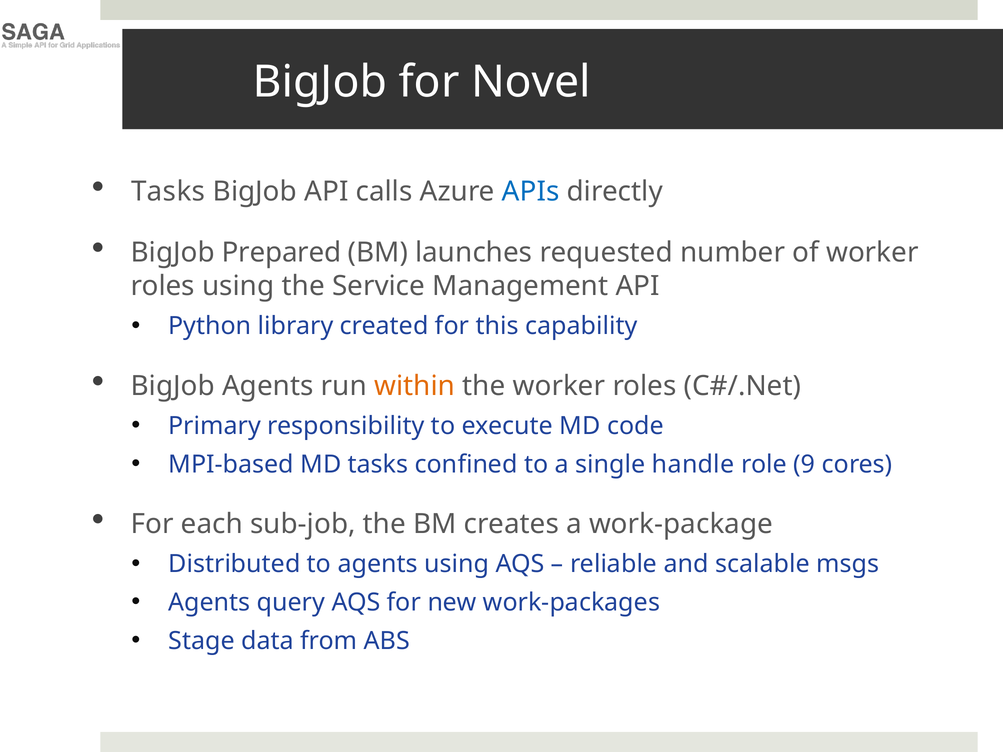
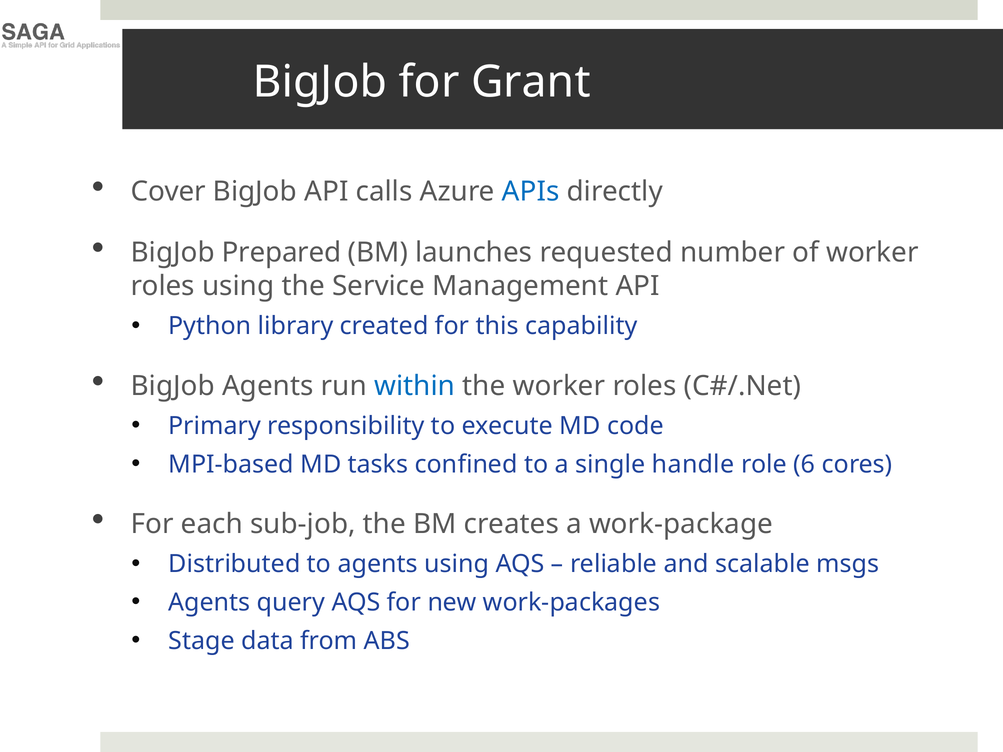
Novel: Novel -> Grant
Tasks at (168, 192): Tasks -> Cover
within colour: orange -> blue
9: 9 -> 6
